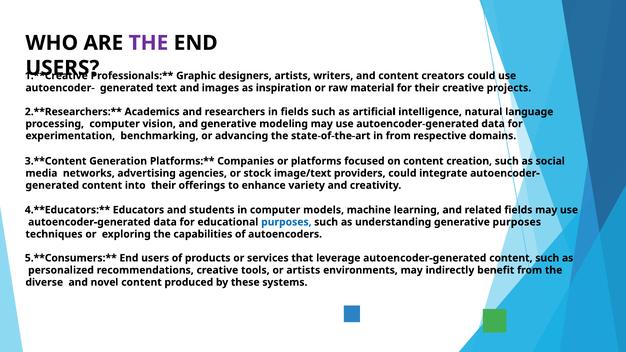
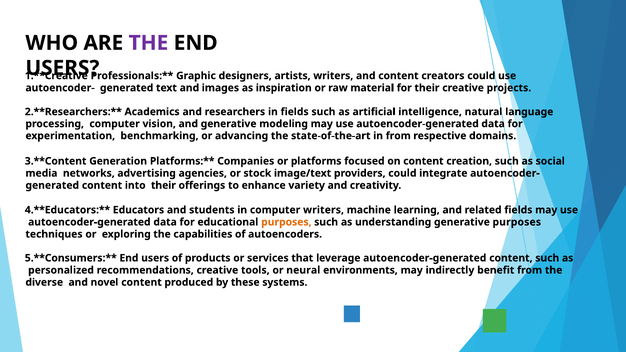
computer models: models -> writers
purposes at (286, 222) colour: blue -> orange
or artists: artists -> neural
